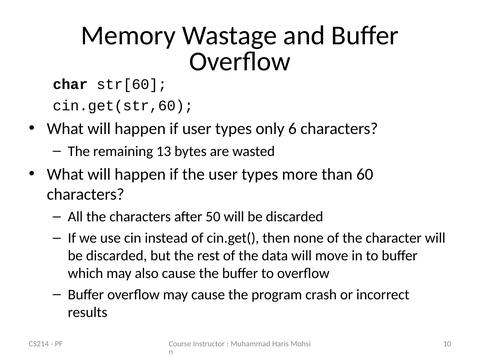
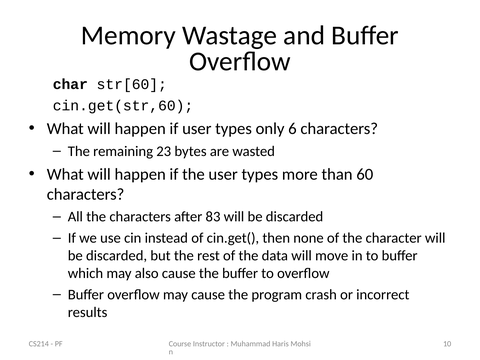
13: 13 -> 23
50: 50 -> 83
